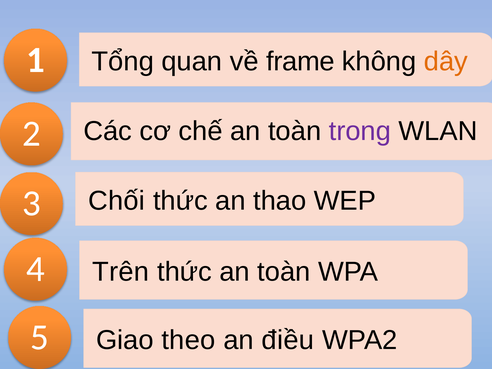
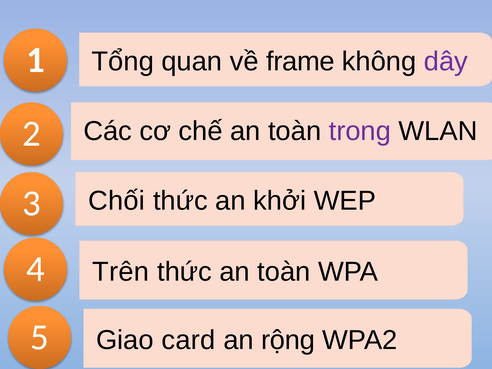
dây colour: orange -> purple
thao: thao -> khởi
theo: theo -> card
điều: điều -> rộng
